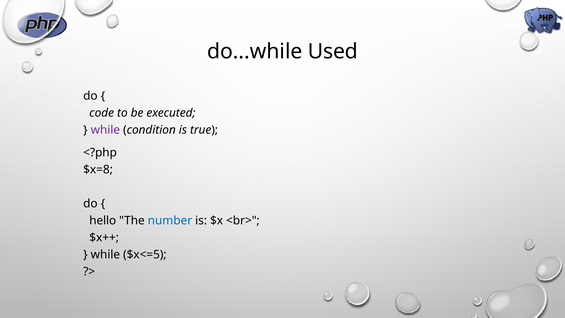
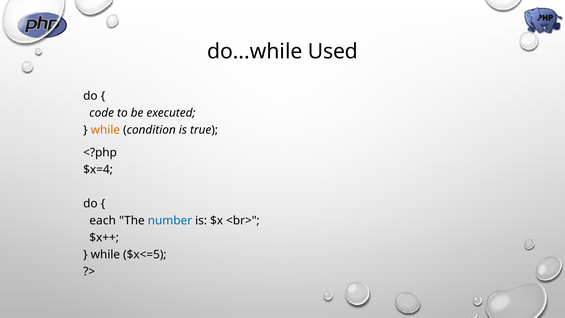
while at (105, 130) colour: purple -> orange
$x=8: $x=8 -> $x=4
hello: hello -> each
